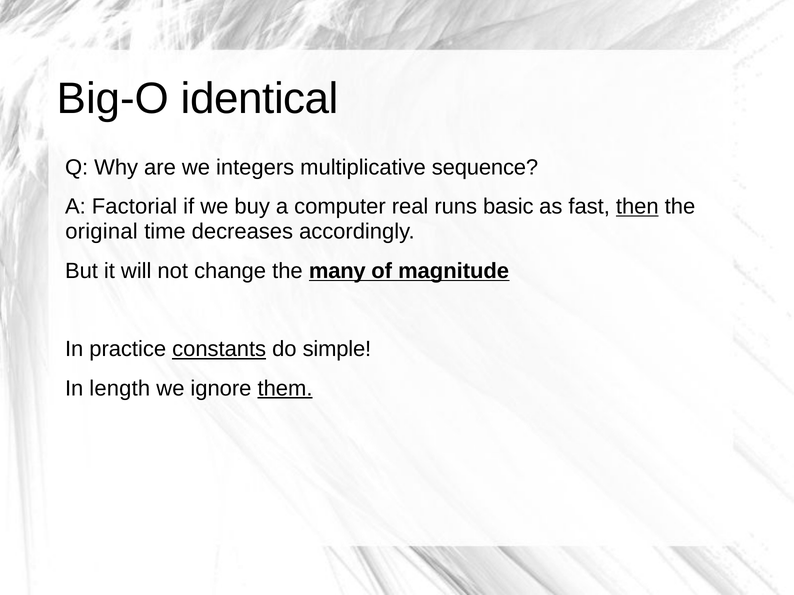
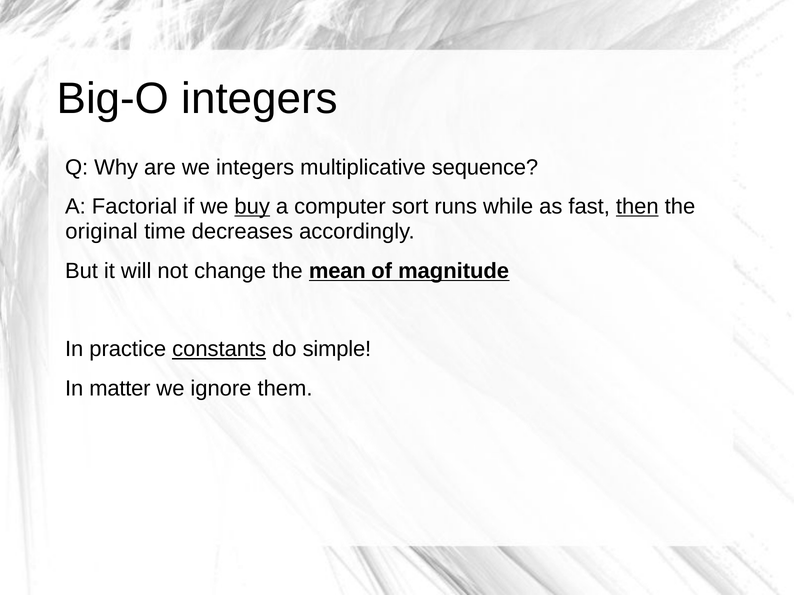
Big-O identical: identical -> integers
buy underline: none -> present
real: real -> sort
basic: basic -> while
many: many -> mean
length: length -> matter
them underline: present -> none
